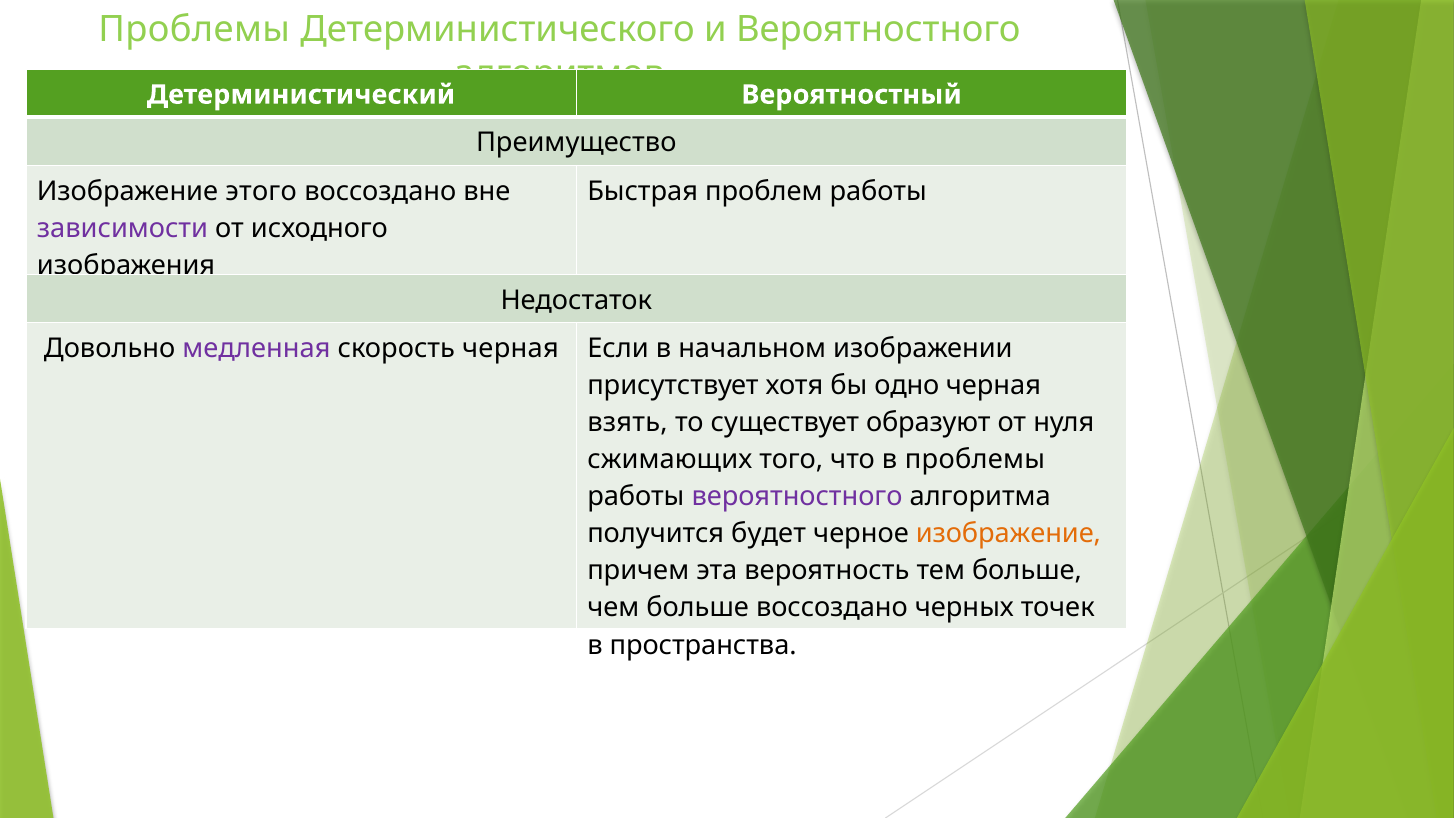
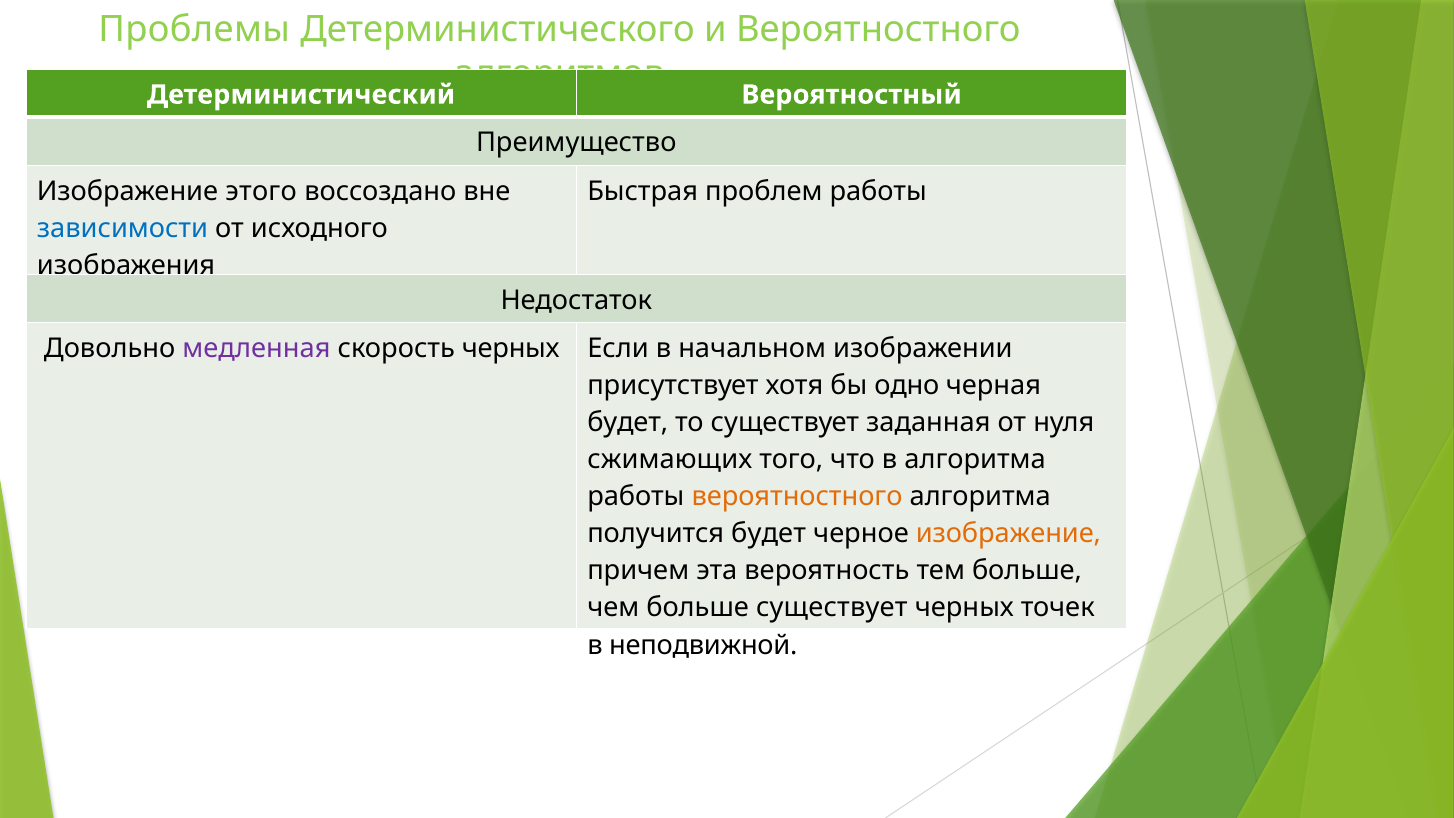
зависимости colour: purple -> blue
скорость черная: черная -> черных
взять at (628, 422): взять -> будет
образуют: образуют -> заданная
в проблемы: проблемы -> алгоритма
вероятностного at (797, 497) colour: purple -> orange
больше воссоздано: воссоздано -> существует
пространства: пространства -> неподвижной
